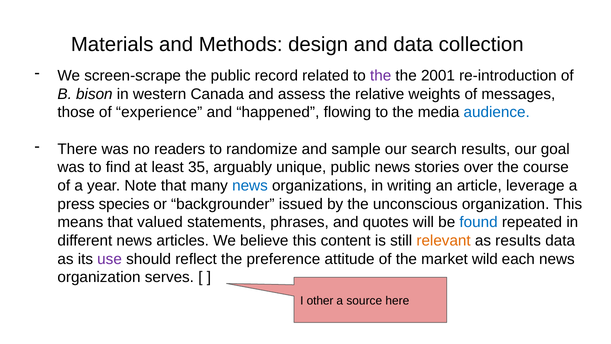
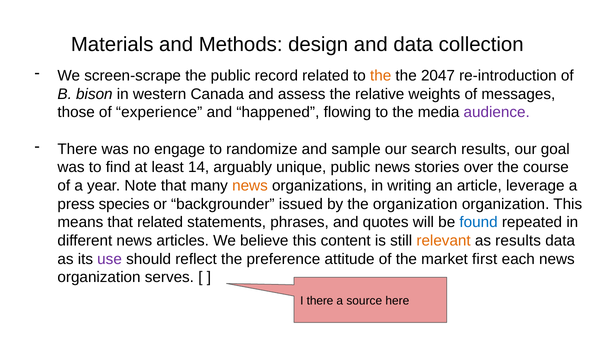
the at (381, 76) colour: purple -> orange
2001: 2001 -> 2047
audience colour: blue -> purple
readers: readers -> engage
35: 35 -> 14
news at (250, 186) colour: blue -> orange
the unconscious: unconscious -> organization
that valued: valued -> related
wild: wild -> first
I other: other -> there
